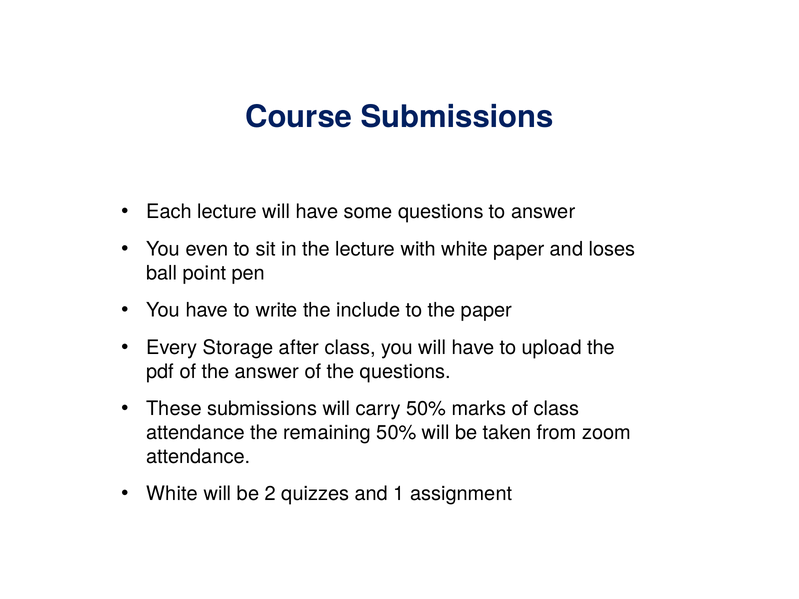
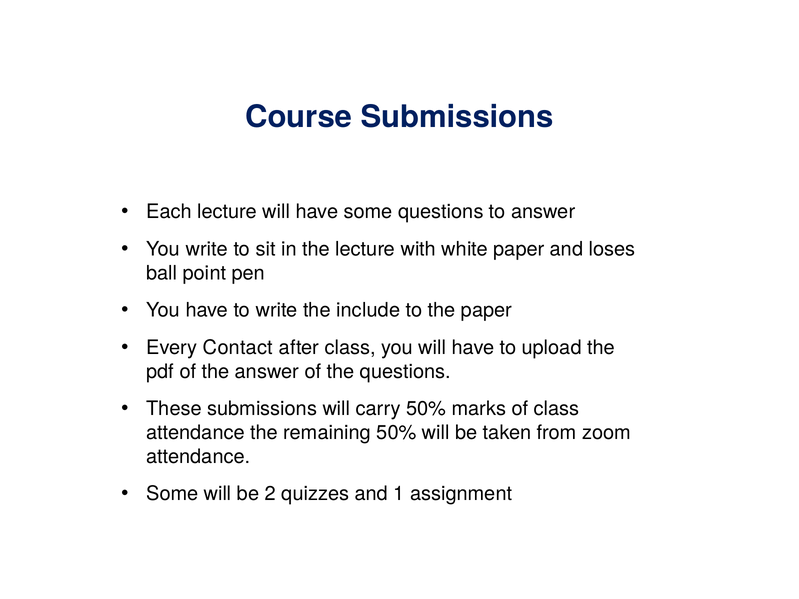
You even: even -> write
Storage: Storage -> Contact
White at (172, 494): White -> Some
